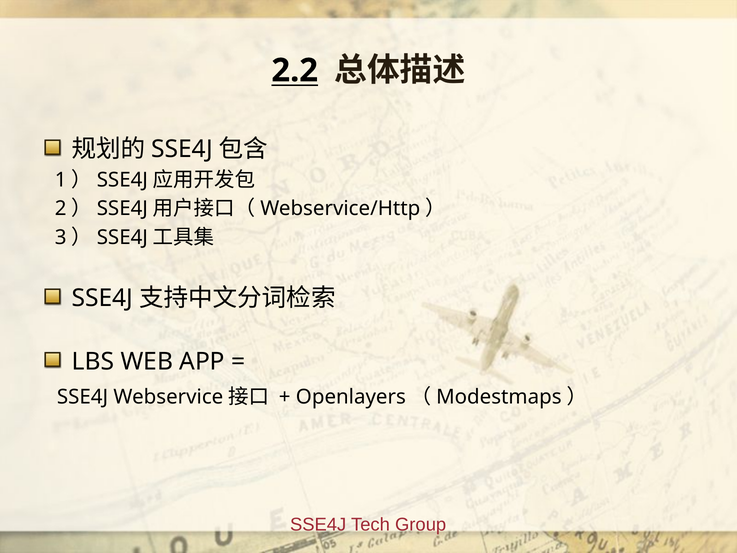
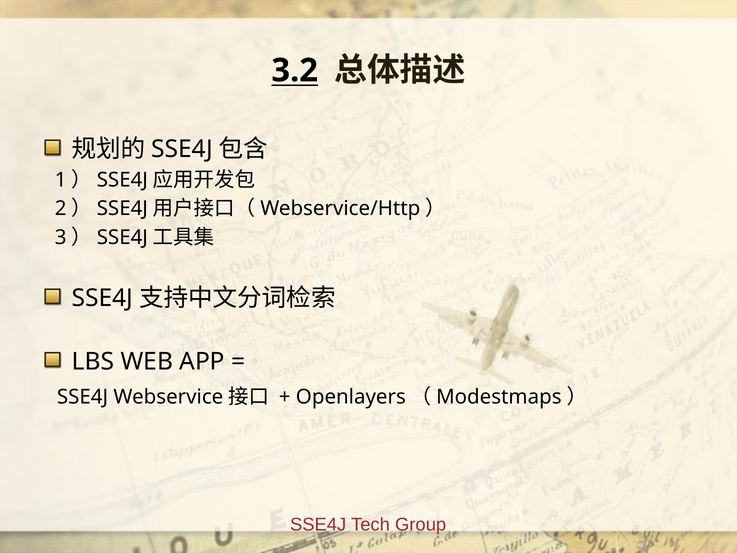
2.2: 2.2 -> 3.2
